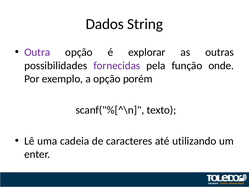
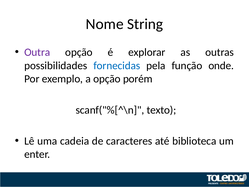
Dados: Dados -> Nome
fornecidas colour: purple -> blue
utilizando: utilizando -> biblioteca
